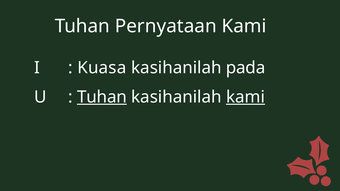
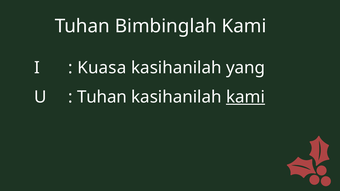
Pernyataan: Pernyataan -> Bimbinglah
pada: pada -> yang
Tuhan at (102, 97) underline: present -> none
